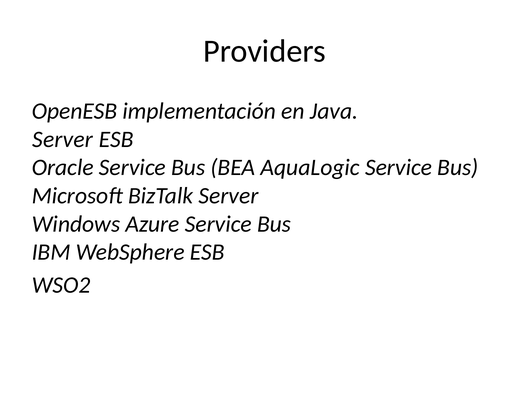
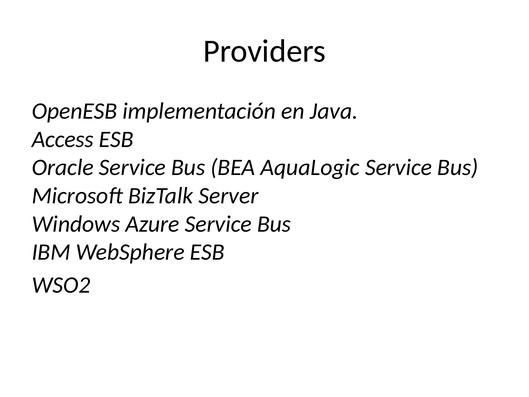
Server at (63, 139): Server -> Access
